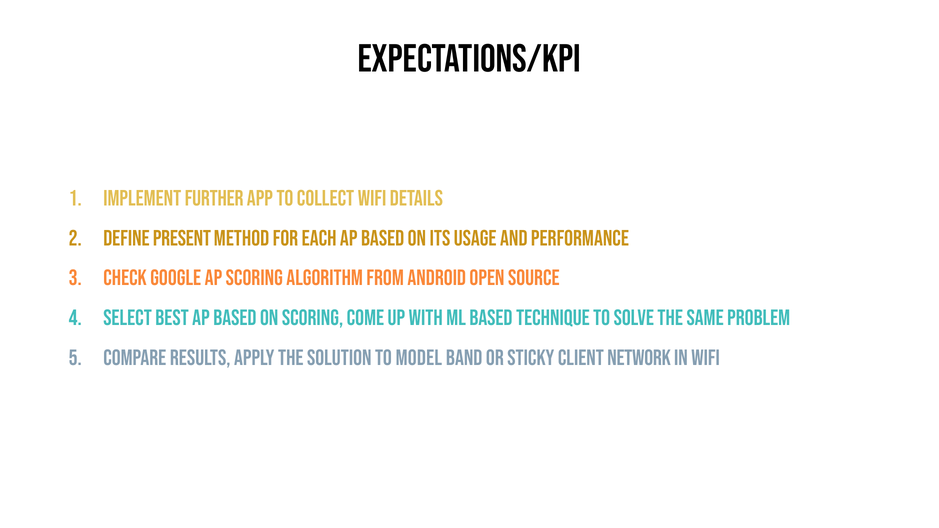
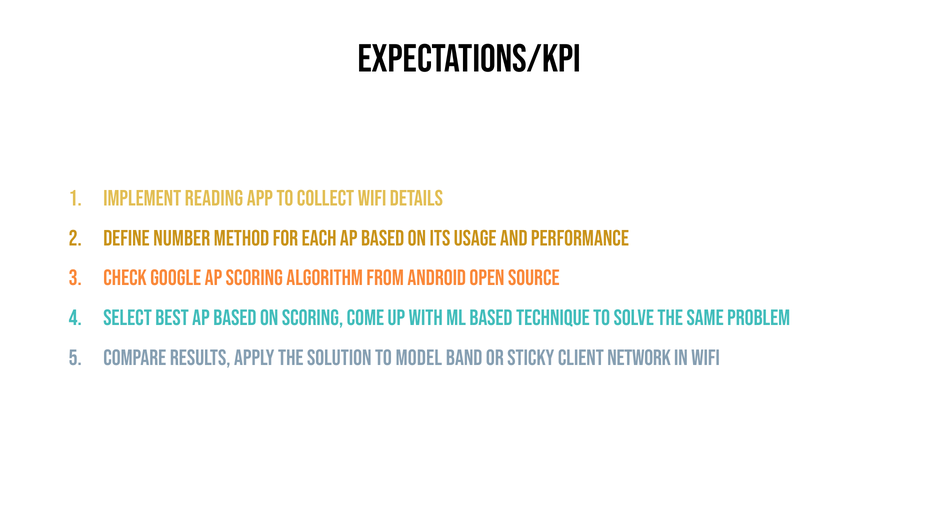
FURTHER: FURTHER -> READING
PRESENT: PRESENT -> NUMBER
